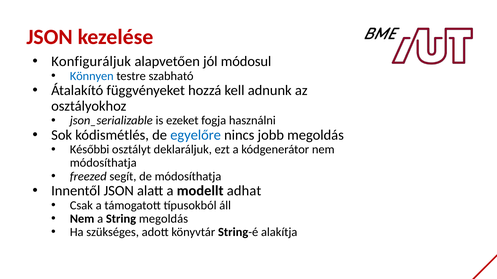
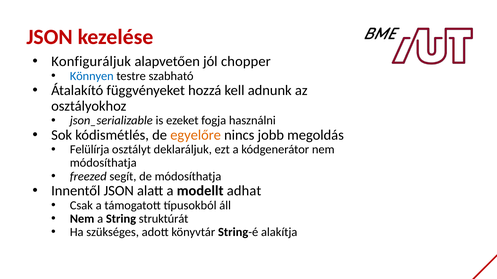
módosul: módosul -> chopper
egyelőre colour: blue -> orange
Későbbi: Későbbi -> Felülírja
String megoldás: megoldás -> struktúrát
